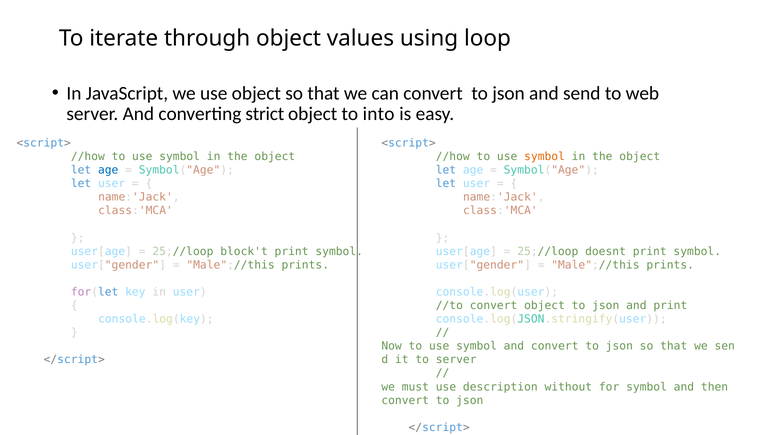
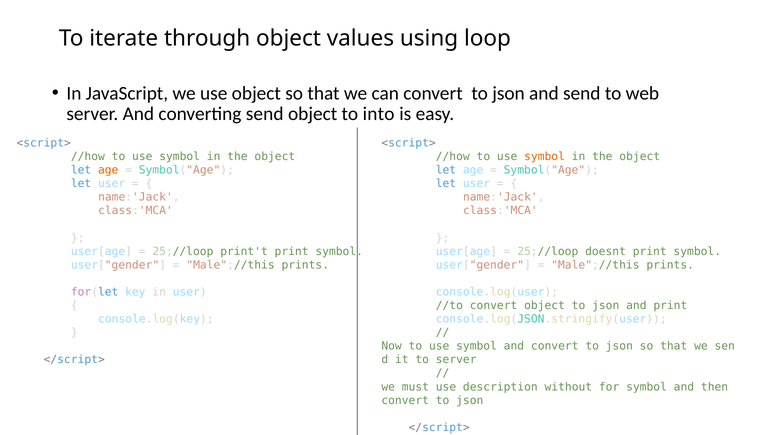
converting strict: strict -> send
age at (108, 170) colour: blue -> orange
block't: block't -> print't
